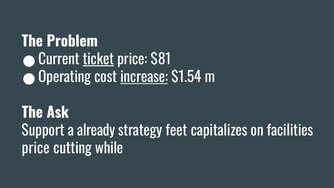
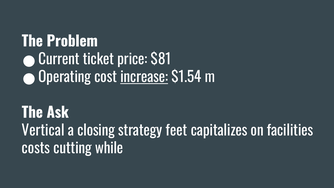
ticket underline: present -> none
Support: Support -> Vertical
already: already -> closing
price at (36, 148): price -> costs
